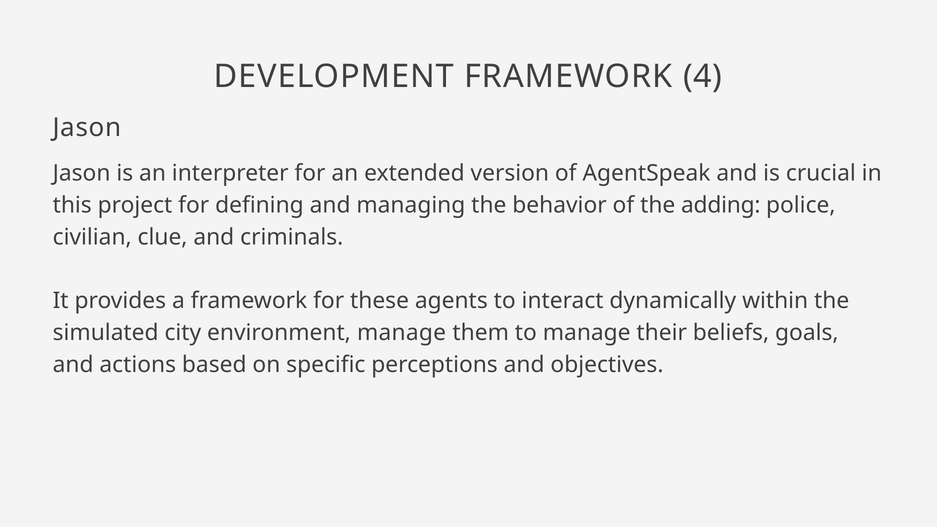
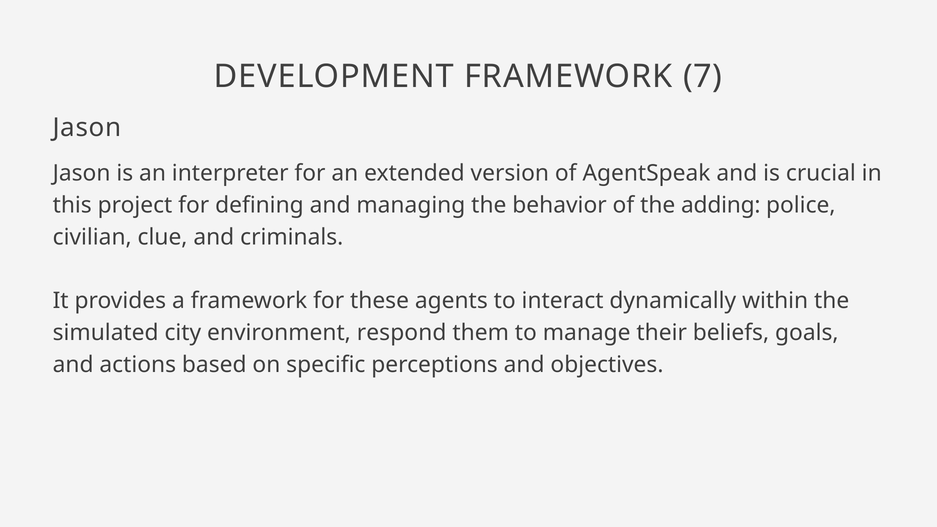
4: 4 -> 7
environment manage: manage -> respond
